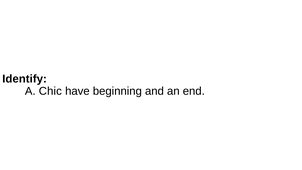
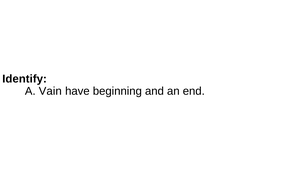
Chic: Chic -> Vain
